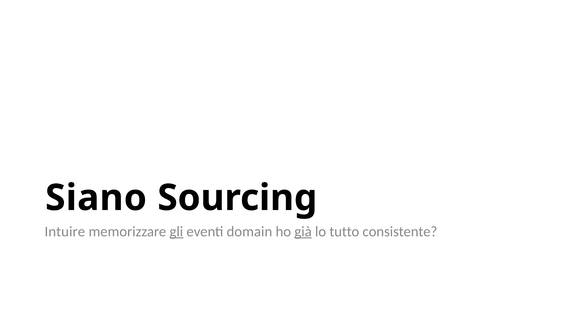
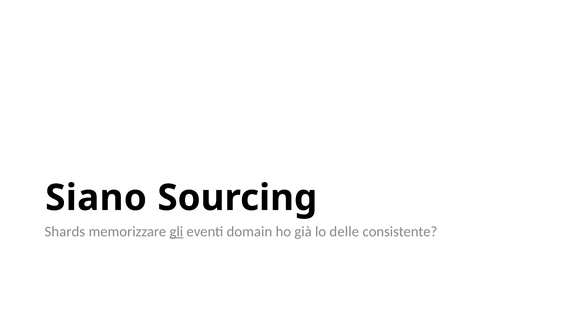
Intuire: Intuire -> Shards
già underline: present -> none
tutto: tutto -> delle
